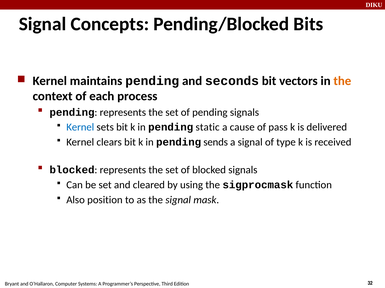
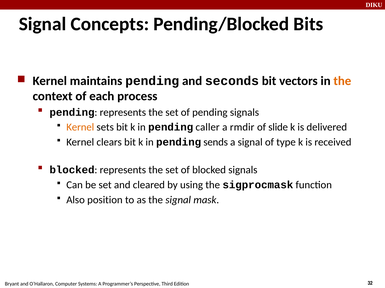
Kernel at (80, 128) colour: blue -> orange
static: static -> caller
cause: cause -> rmdir
pass: pass -> slide
